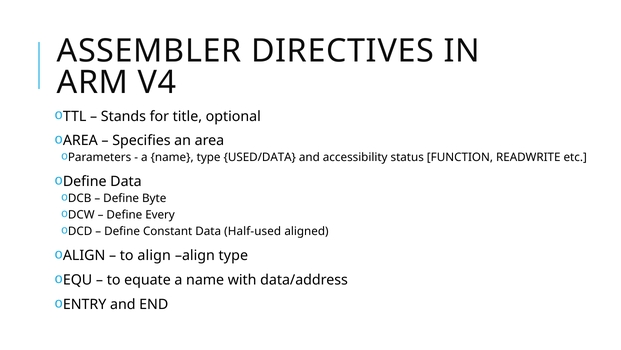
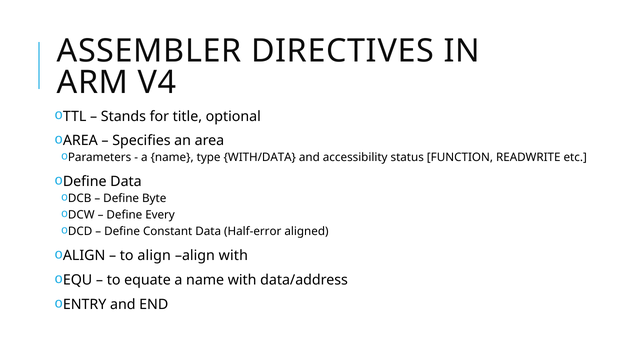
USED/DATA: USED/DATA -> WITH/DATA
Half-used: Half-used -> Half-error
align type: type -> with
